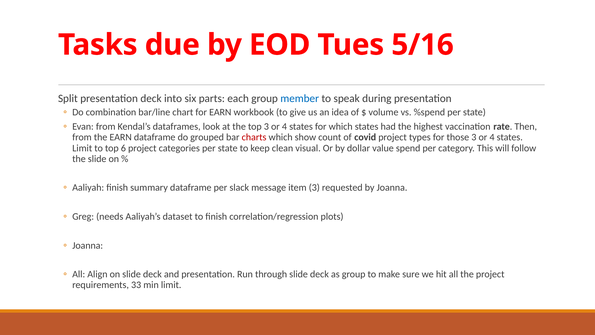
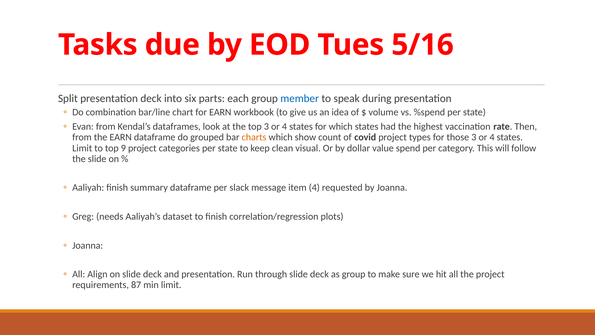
charts colour: red -> orange
6: 6 -> 9
item 3: 3 -> 4
33: 33 -> 87
